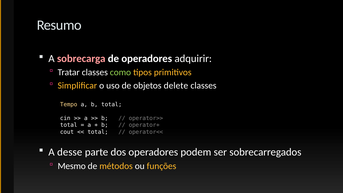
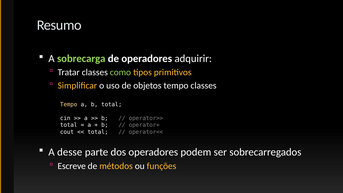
sobrecarga colour: pink -> light green
objetos delete: delete -> tempo
Mesmo: Mesmo -> Escreve
